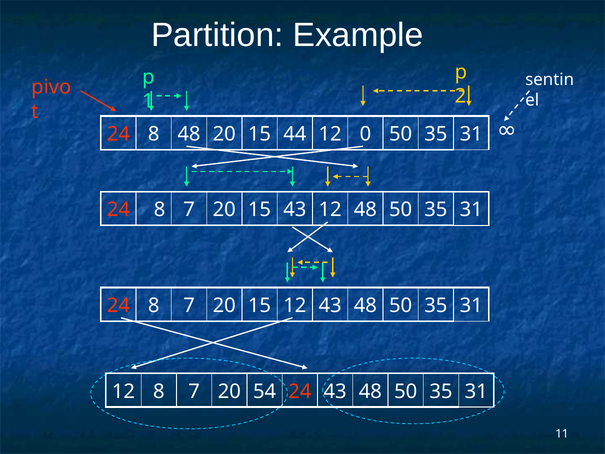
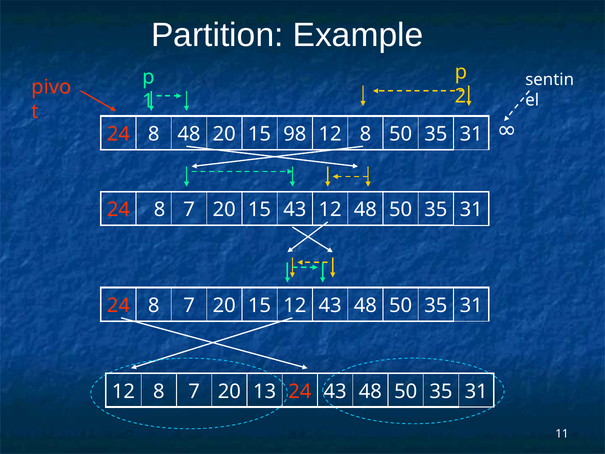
44: 44 -> 98
0 at (365, 134): 0 -> 8
54: 54 -> 13
